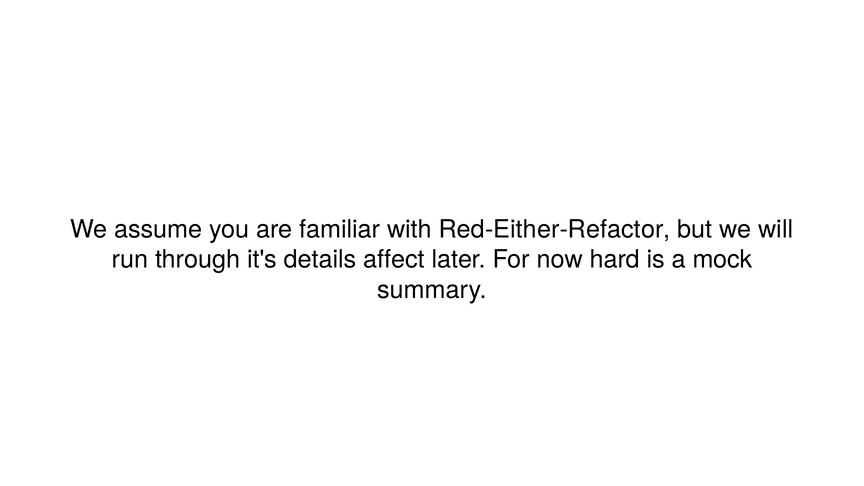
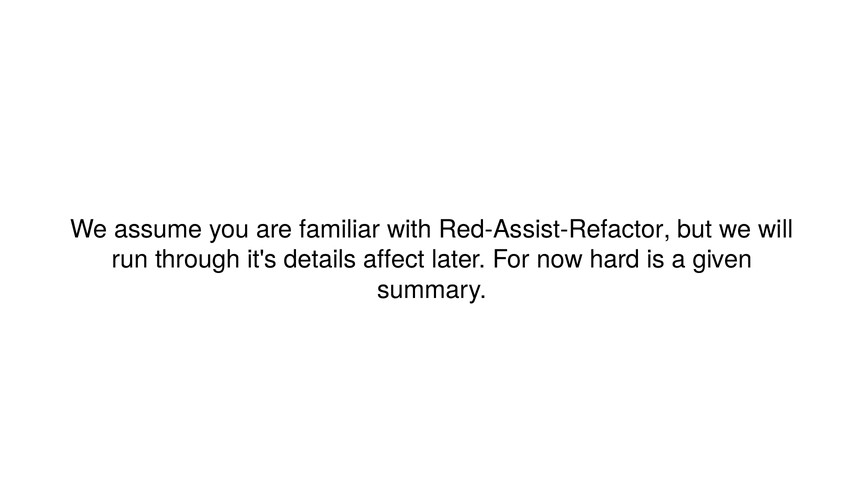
Red-Either-Refactor: Red-Either-Refactor -> Red-Assist-Refactor
mock: mock -> given
